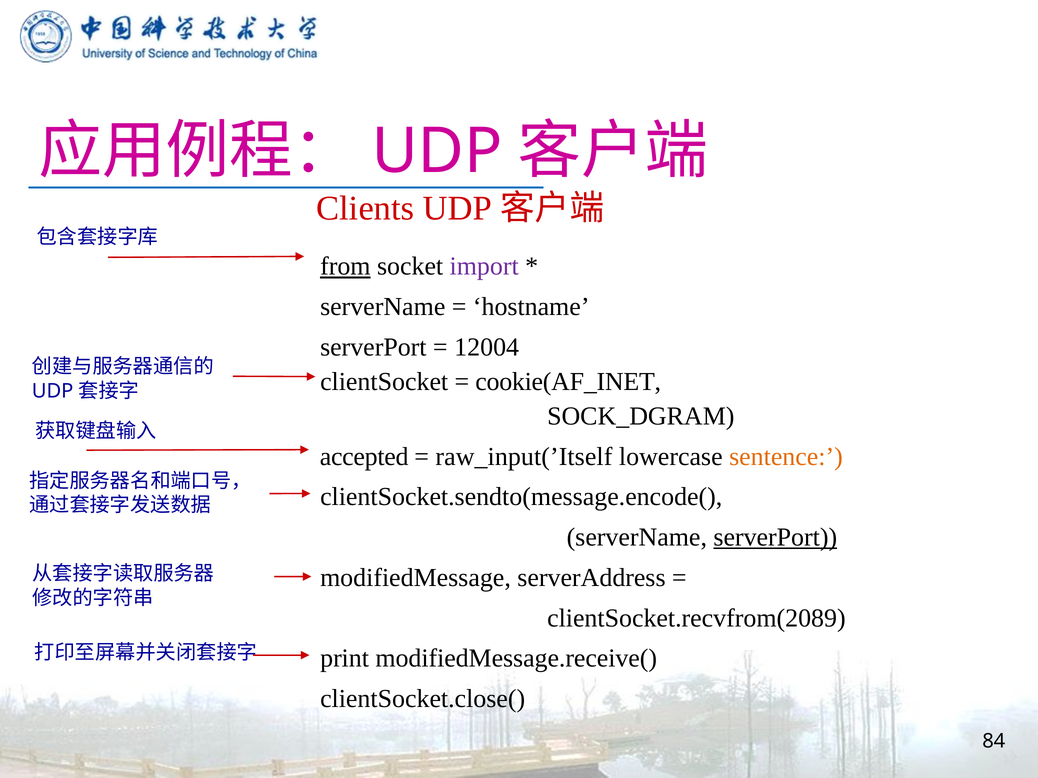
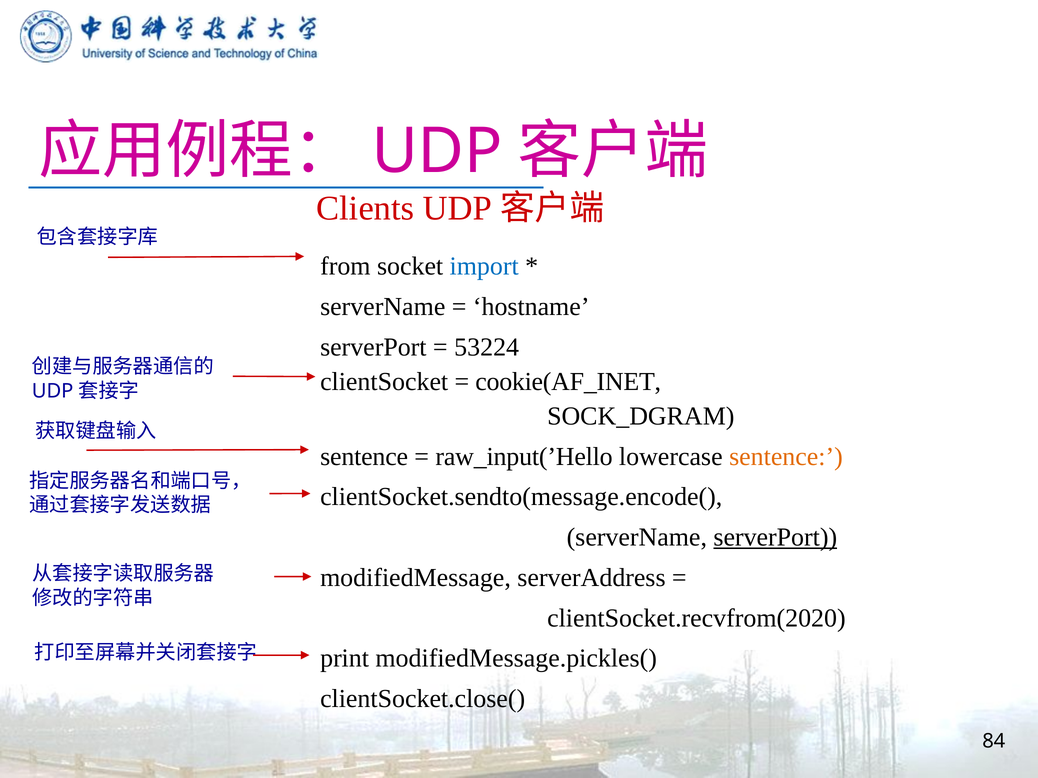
from underline: present -> none
import colour: purple -> blue
12004: 12004 -> 53224
accepted at (364, 457): accepted -> sentence
raw_input(’Itself: raw_input(’Itself -> raw_input(’Hello
clientSocket.recvfrom(2089: clientSocket.recvfrom(2089 -> clientSocket.recvfrom(2020
modifiedMessage.receive(: modifiedMessage.receive( -> modifiedMessage.pickles(
